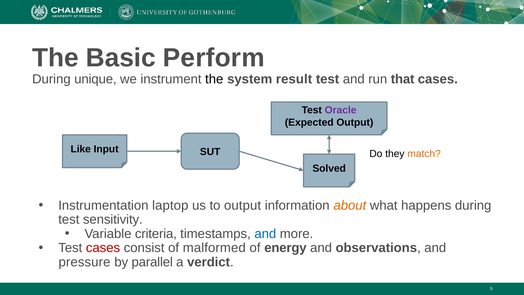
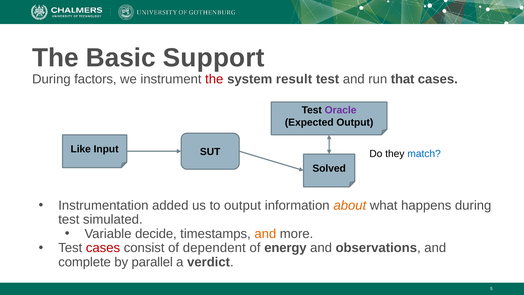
Perform: Perform -> Support
unique: unique -> factors
the at (214, 79) colour: black -> red
match colour: orange -> blue
laptop: laptop -> added
sensitivity: sensitivity -> simulated
criteria: criteria -> decide
and at (265, 234) colour: blue -> orange
malformed: malformed -> dependent
pressure: pressure -> complete
